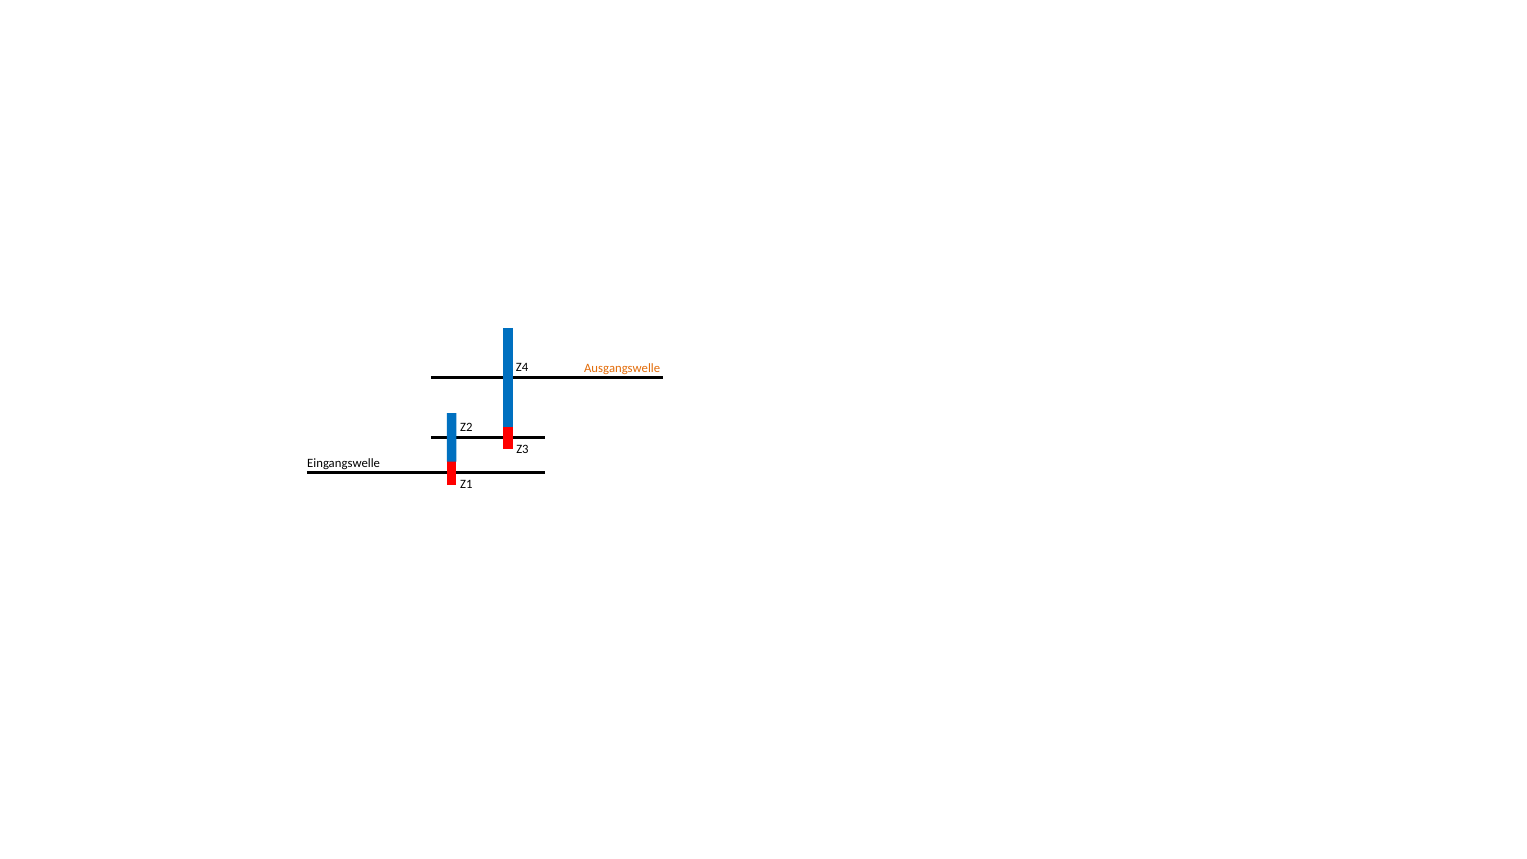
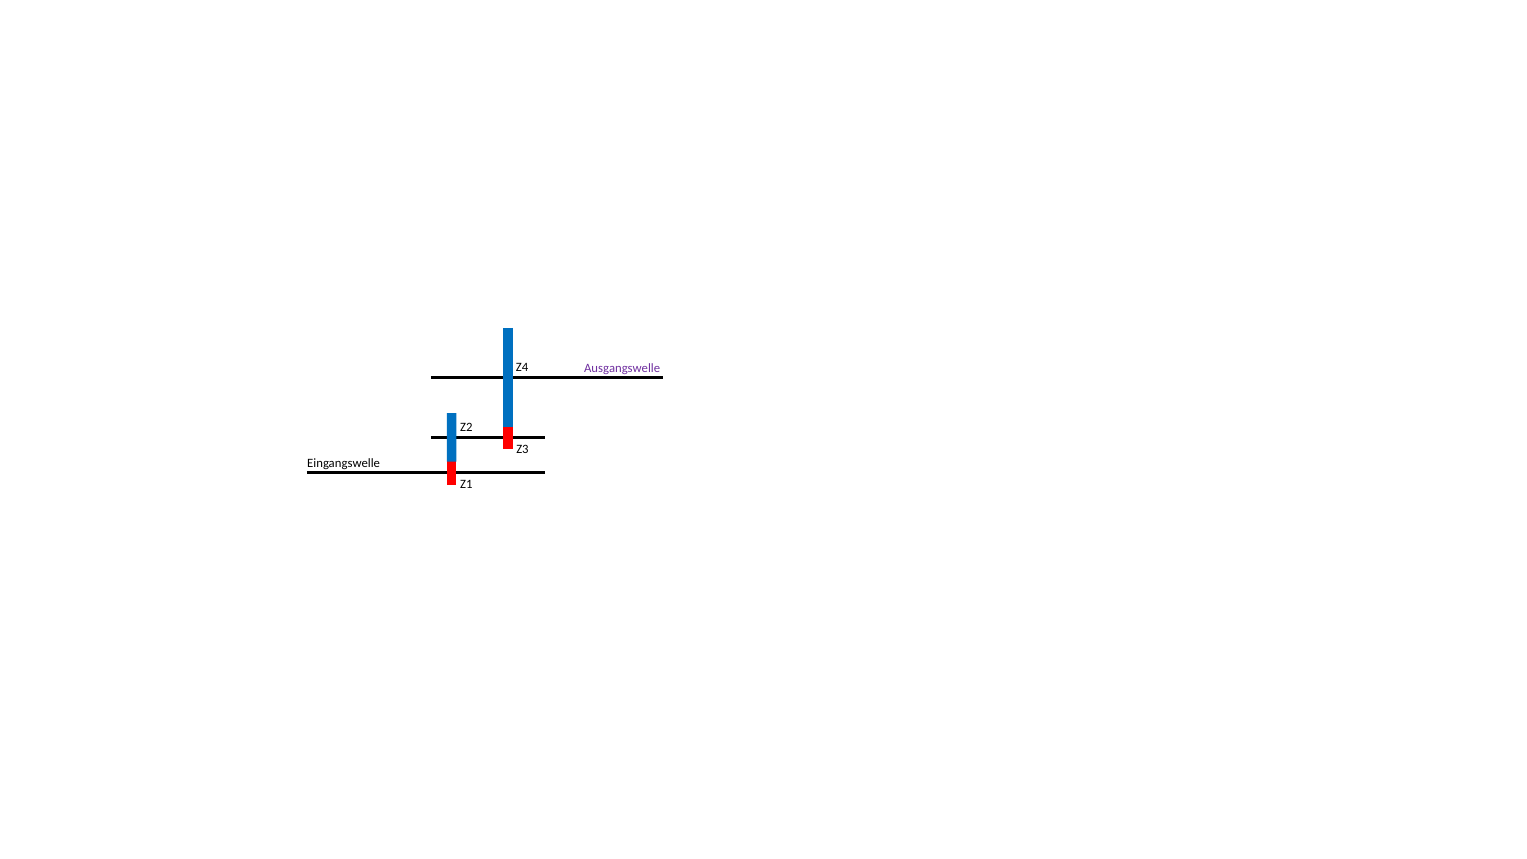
Ausgangswelle colour: orange -> purple
